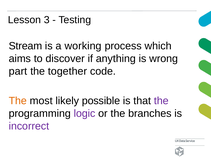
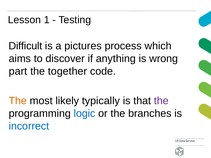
3: 3 -> 1
Stream: Stream -> Difficult
working: working -> pictures
possible: possible -> typically
logic colour: purple -> blue
incorrect colour: purple -> blue
